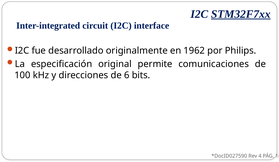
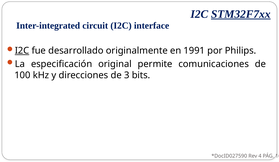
I2C at (22, 51) underline: none -> present
1962: 1962 -> 1991
6: 6 -> 3
